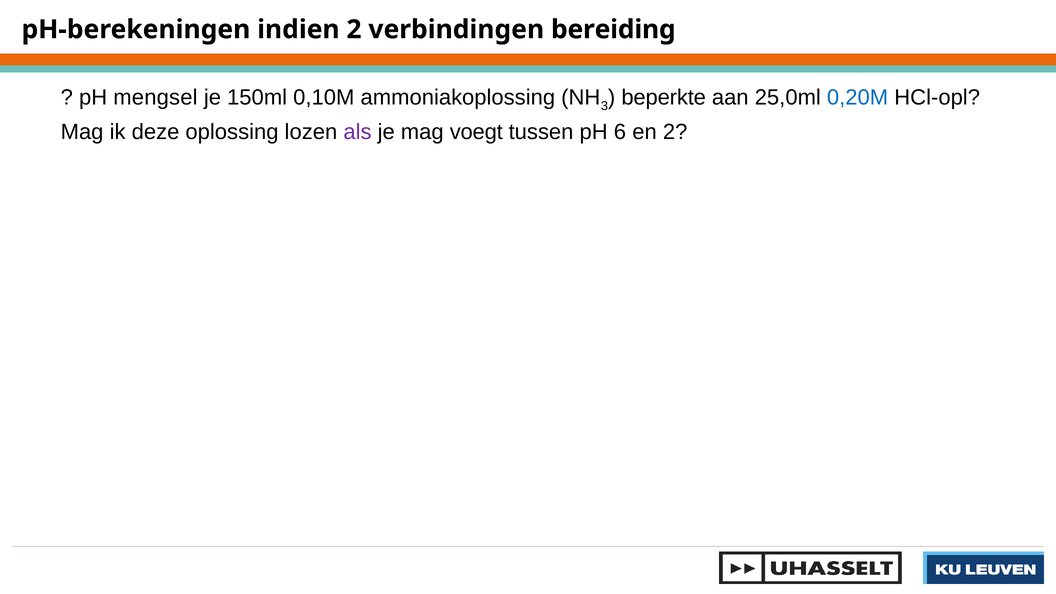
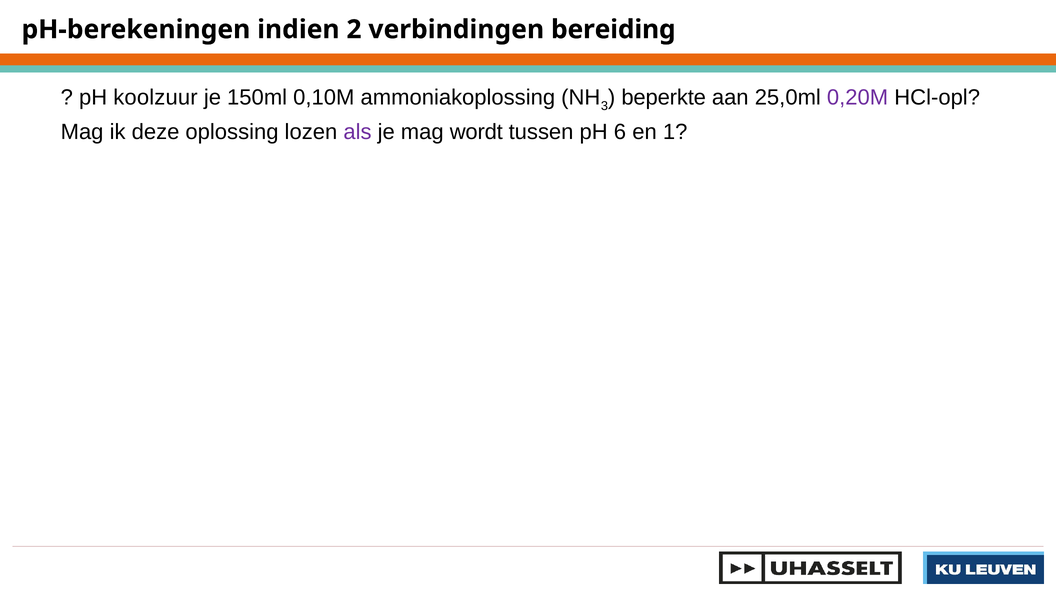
mengsel: mengsel -> koolzuur
0,20M colour: blue -> purple
voegt: voegt -> wordt
en 2: 2 -> 1
